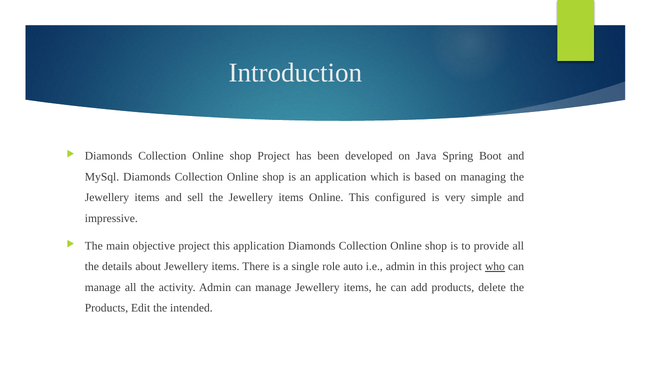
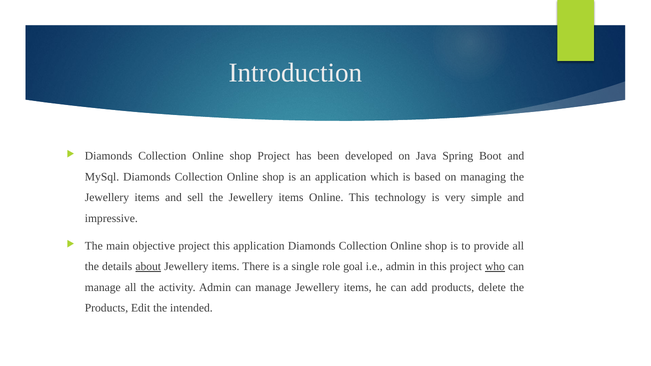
configured: configured -> technology
about underline: none -> present
auto: auto -> goal
